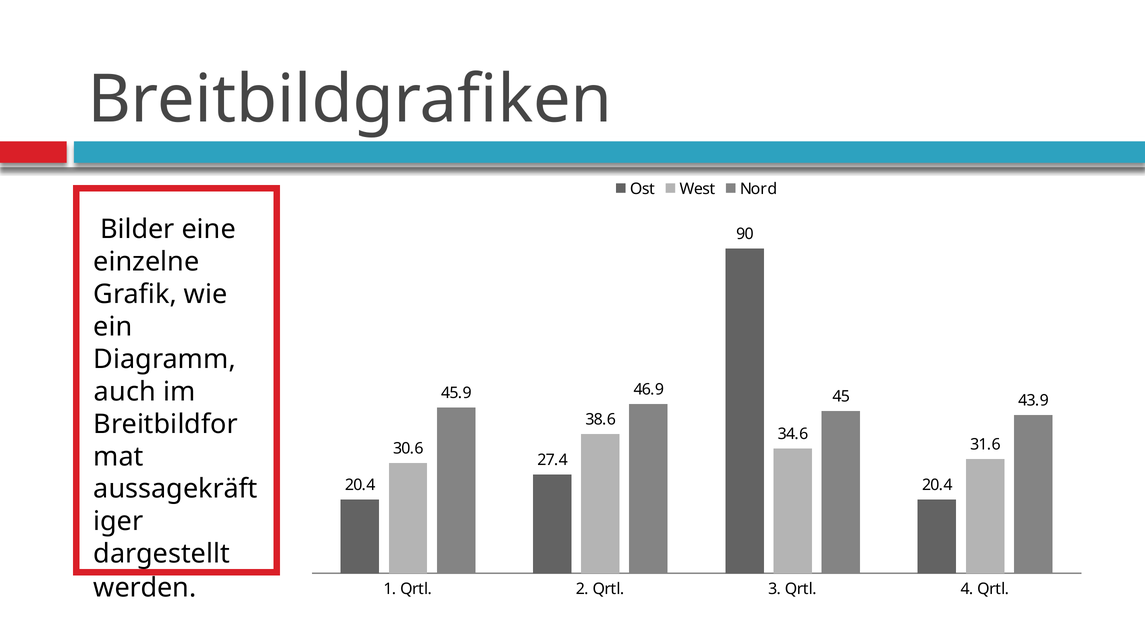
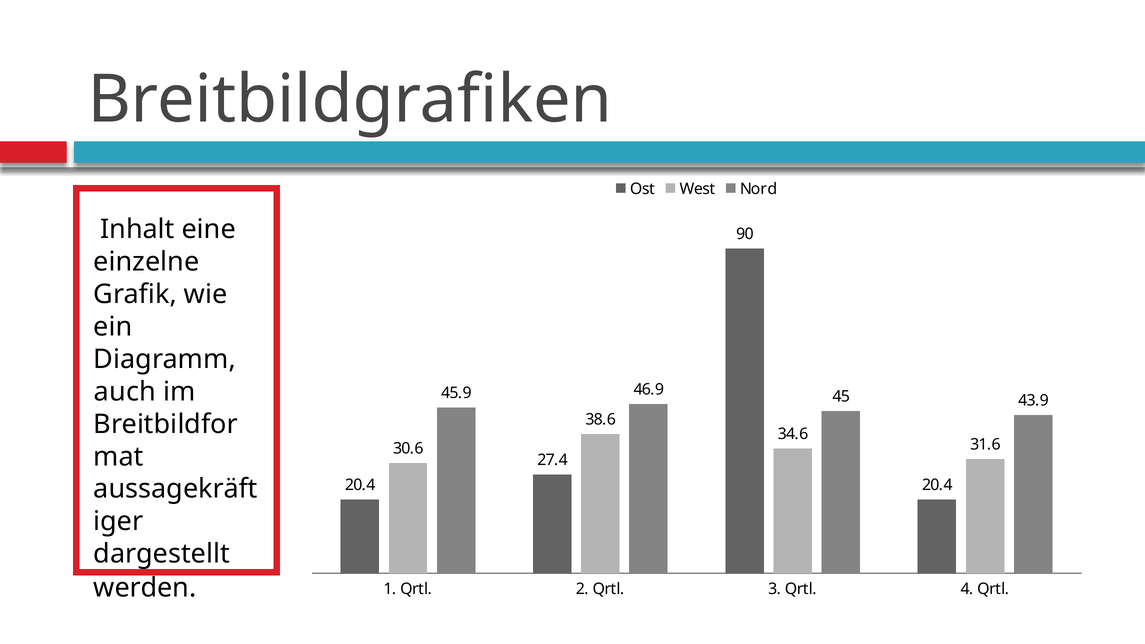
Bilder: Bilder -> Inhalt
